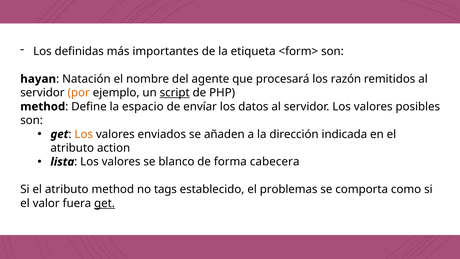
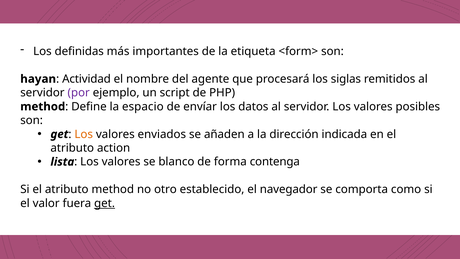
Natación: Natación -> Actividad
razón: razón -> siglas
por colour: orange -> purple
script underline: present -> none
cabecera: cabecera -> contenga
tags: tags -> otro
problemas: problemas -> navegador
